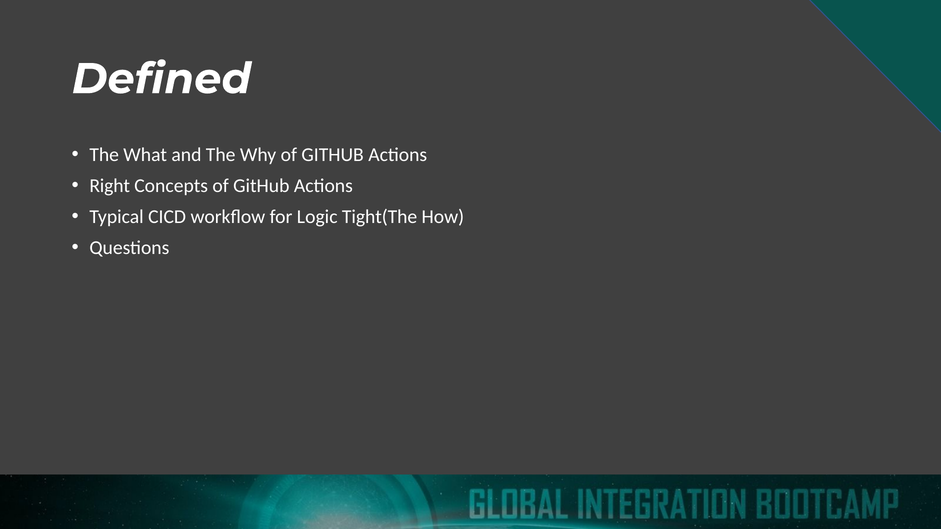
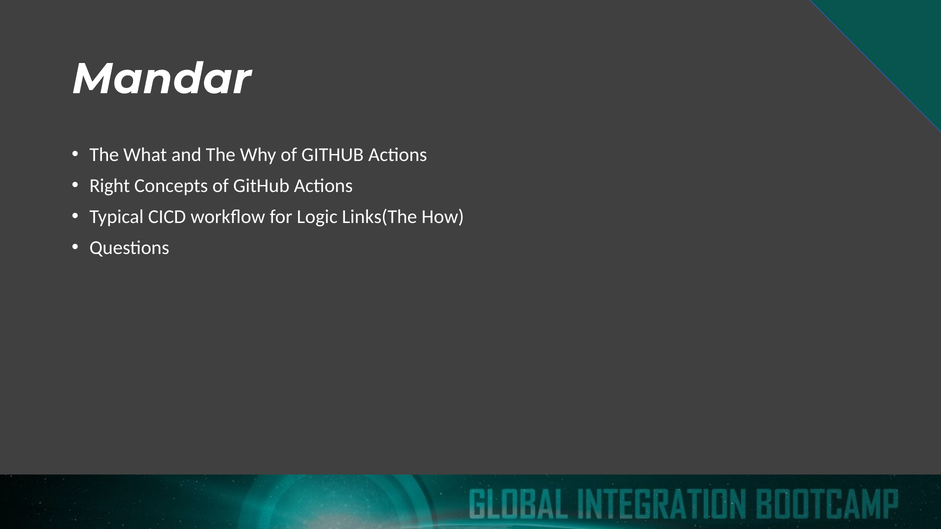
Defined: Defined -> Mandar
Tight(The: Tight(The -> Links(The
